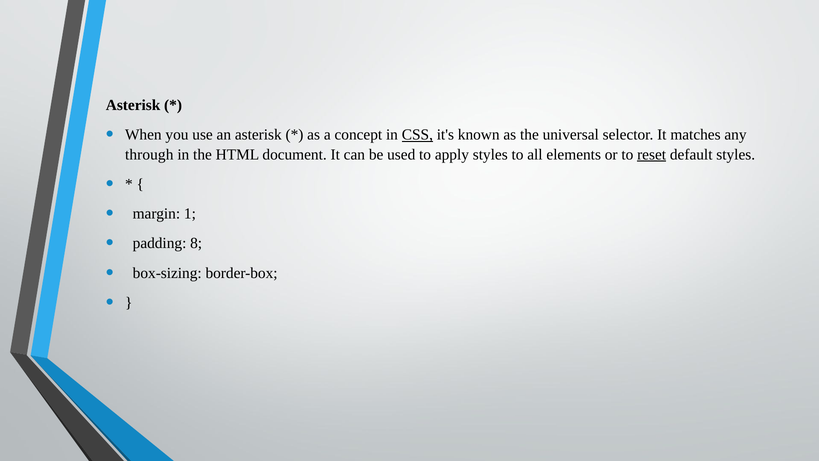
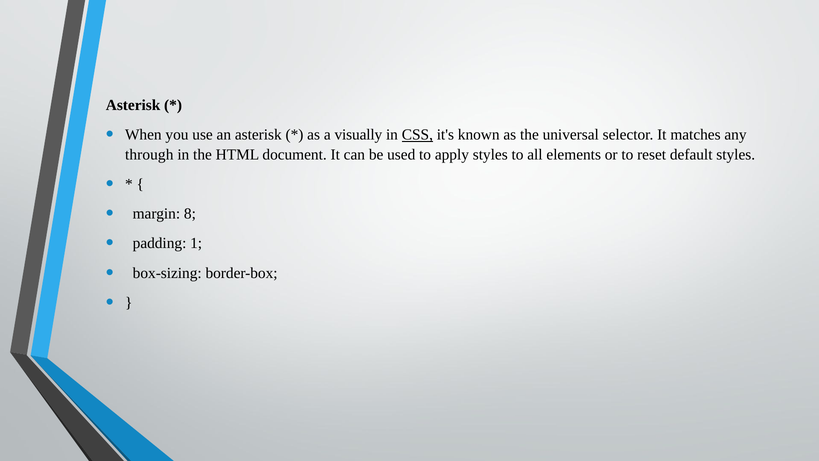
concept: concept -> visually
reset underline: present -> none
1: 1 -> 8
8: 8 -> 1
